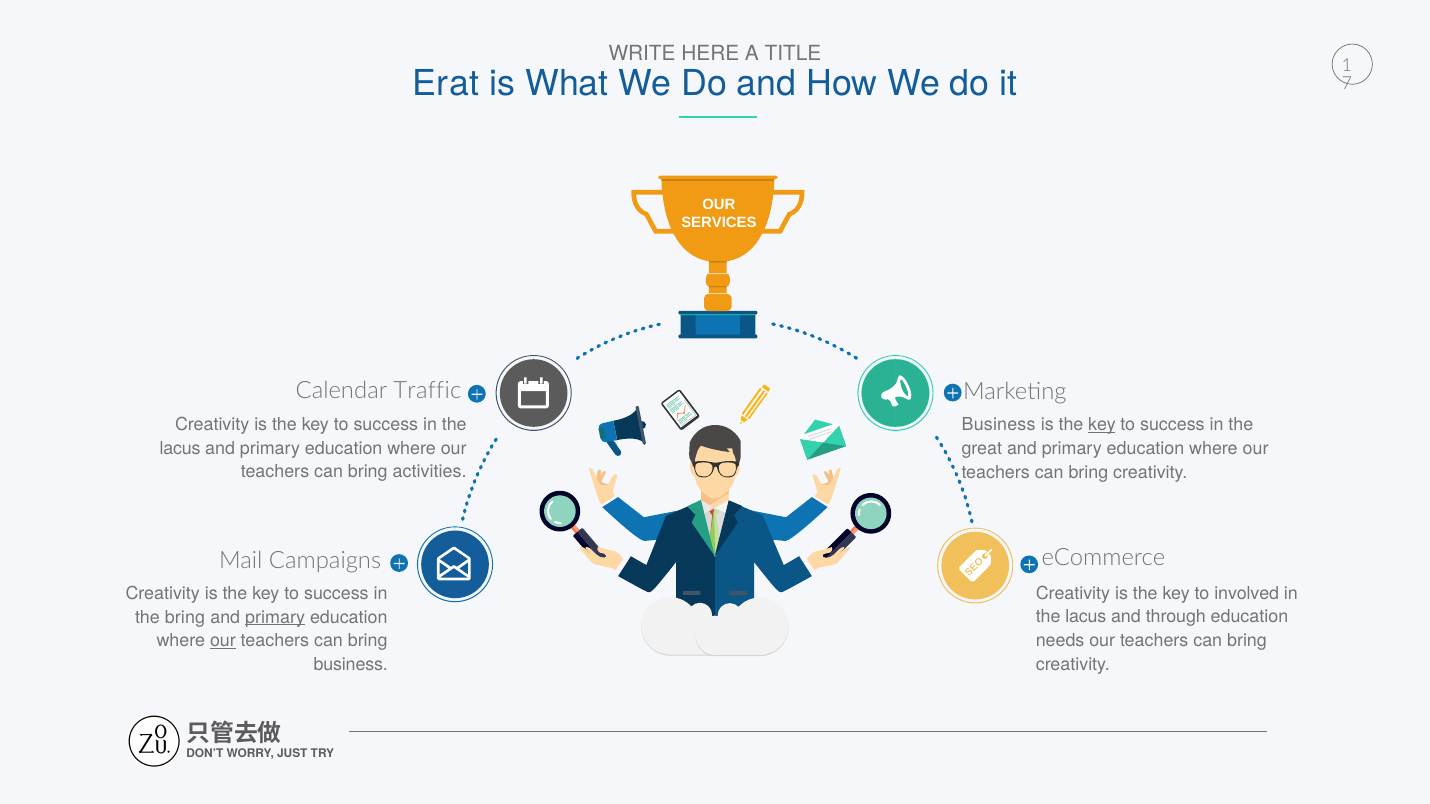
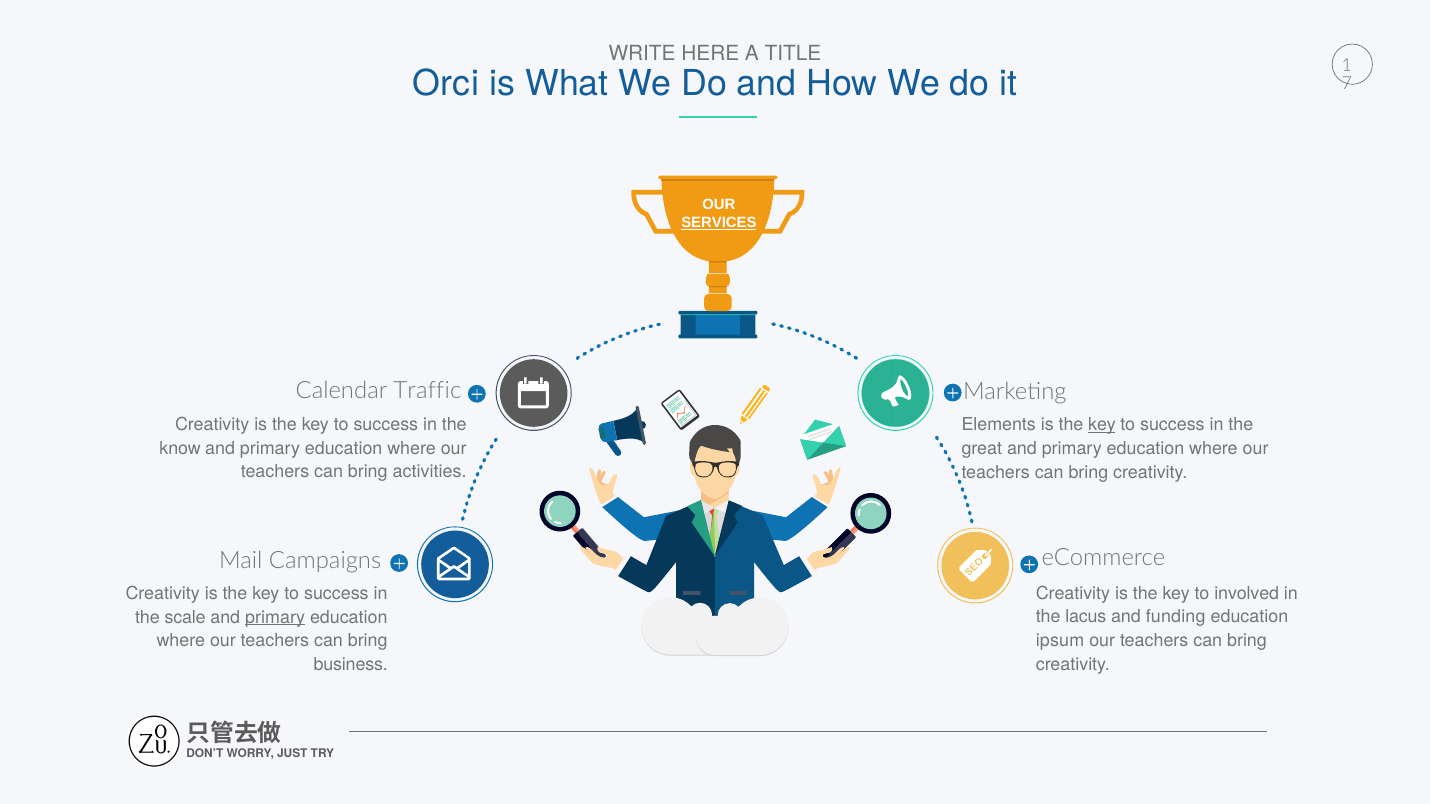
Erat: Erat -> Orci
SERVICES underline: none -> present
Business at (999, 425): Business -> Elements
lacus at (180, 448): lacus -> know
through: through -> funding
the bring: bring -> scale
needs: needs -> ipsum
our at (223, 641) underline: present -> none
